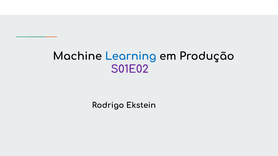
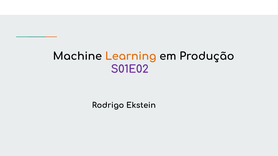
Learning colour: blue -> orange
